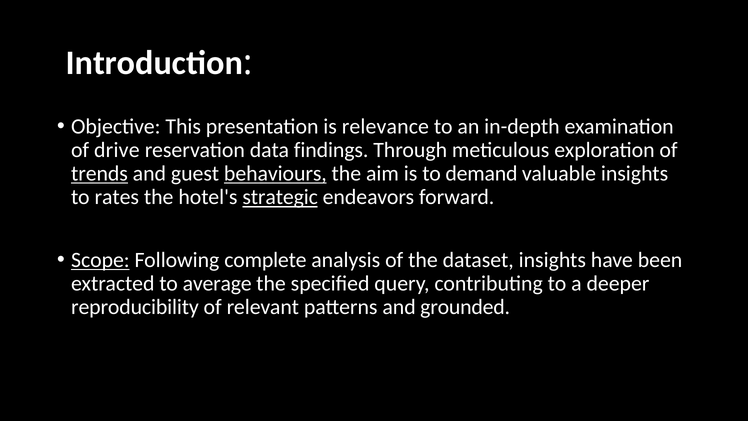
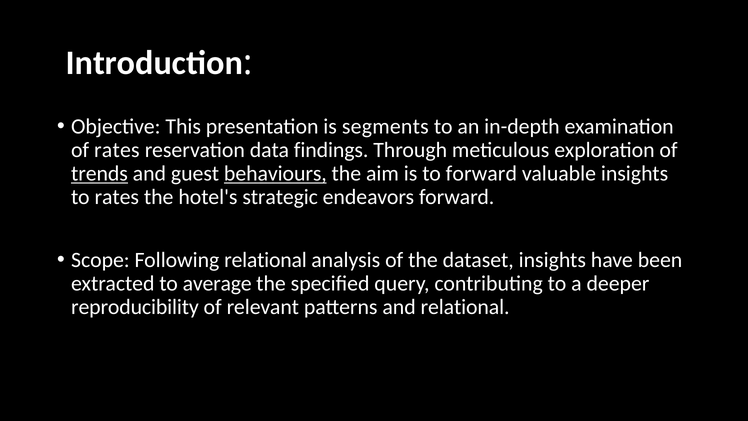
relevance: relevance -> segments
of drive: drive -> rates
to demand: demand -> forward
strategic underline: present -> none
Scope underline: present -> none
Following complete: complete -> relational
and grounded: grounded -> relational
